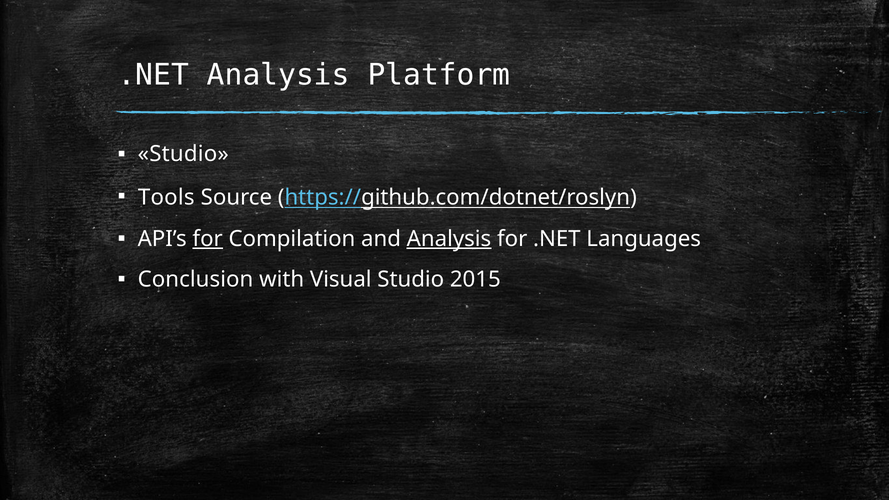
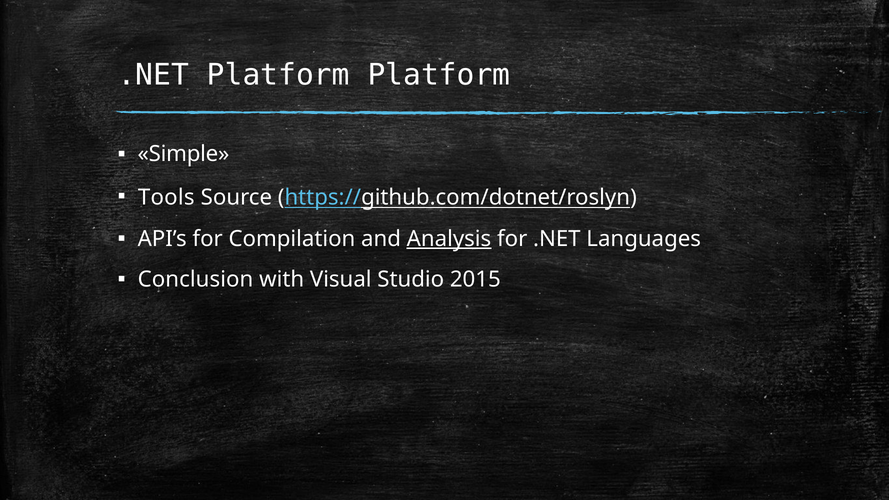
.NET Analysis: Analysis -> Platform
Studio at (183, 154): Studio -> Simple
for at (208, 239) underline: present -> none
